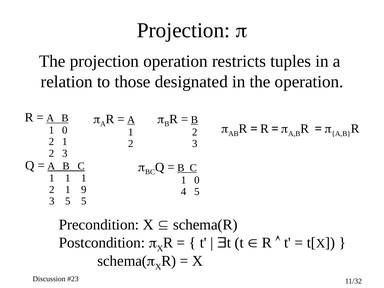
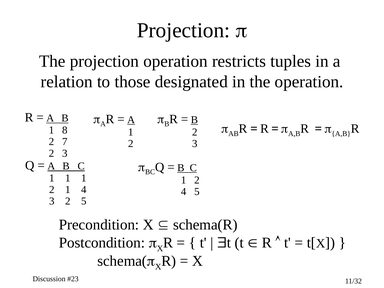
0 at (65, 130): 0 -> 8
1 at (65, 142): 1 -> 7
0 at (197, 180): 0 -> 2
1 9: 9 -> 4
3 5: 5 -> 2
